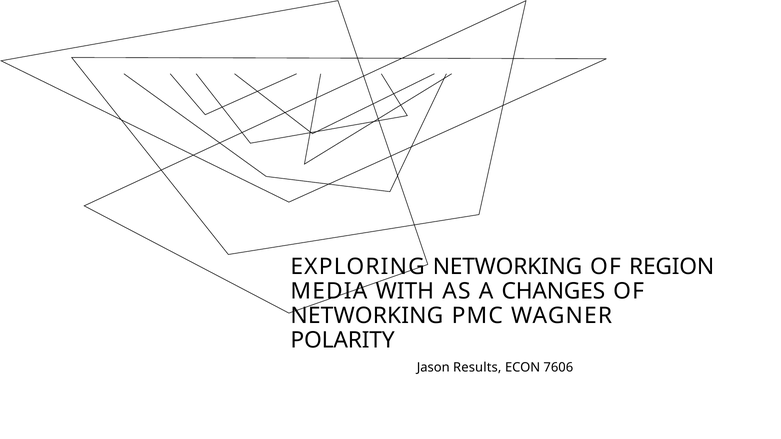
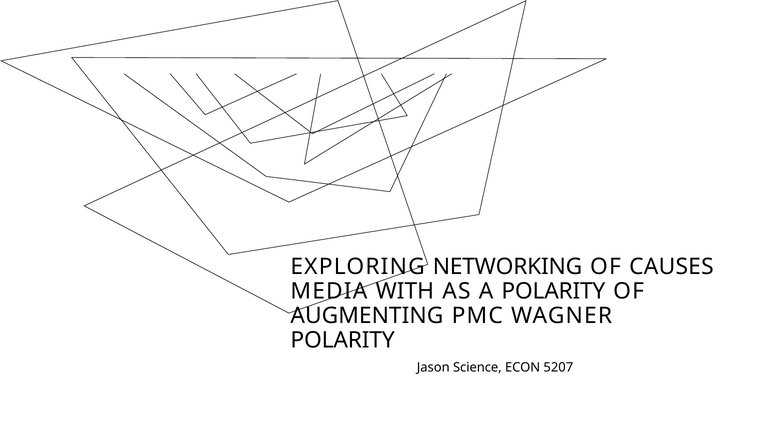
REGION: REGION -> CAUSES
A CHANGES: CHANGES -> POLARITY
NETWORKING at (367, 316): NETWORKING -> AUGMENTING
Results: Results -> Science
7606: 7606 -> 5207
